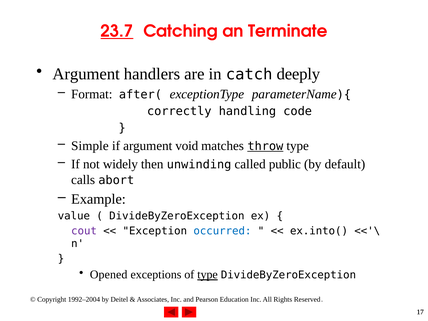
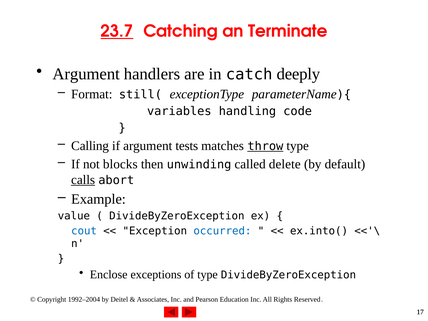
after(: after( -> still(
correctly: correctly -> variables
Simple: Simple -> Calling
void: void -> tests
widely: widely -> blocks
public: public -> delete
calls underline: none -> present
cout colour: purple -> blue
Opened: Opened -> Enclose
type at (208, 275) underline: present -> none
